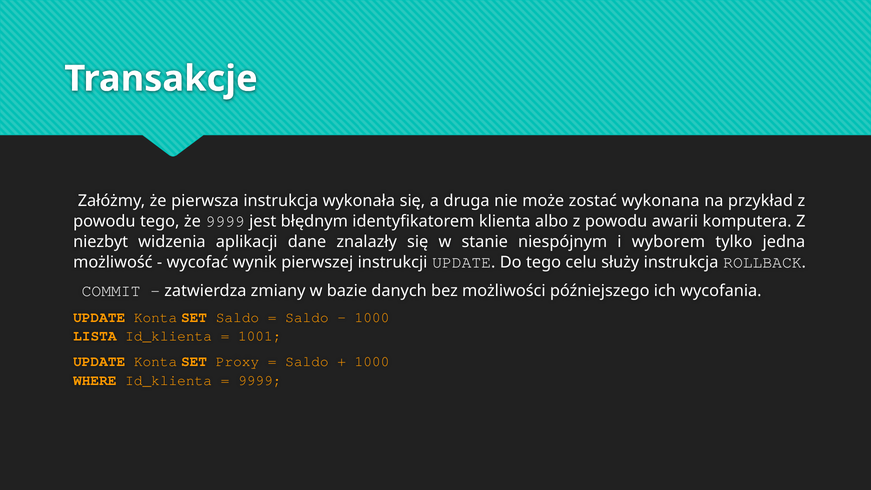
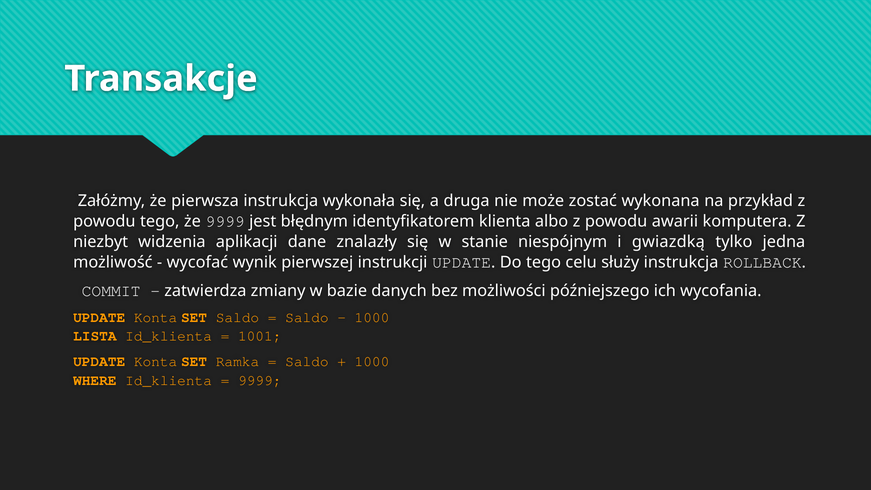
wyborem: wyborem -> gwiazdką
Proxy: Proxy -> Ramka
